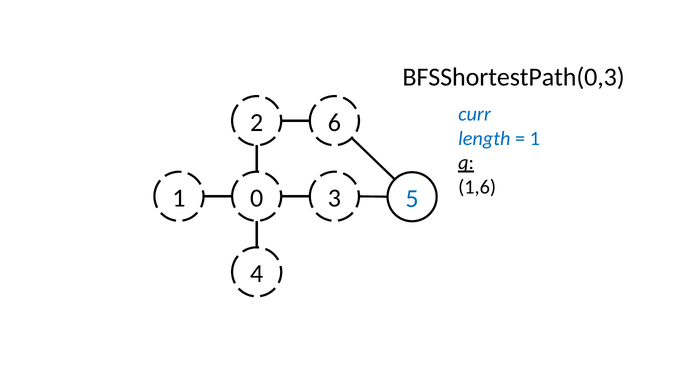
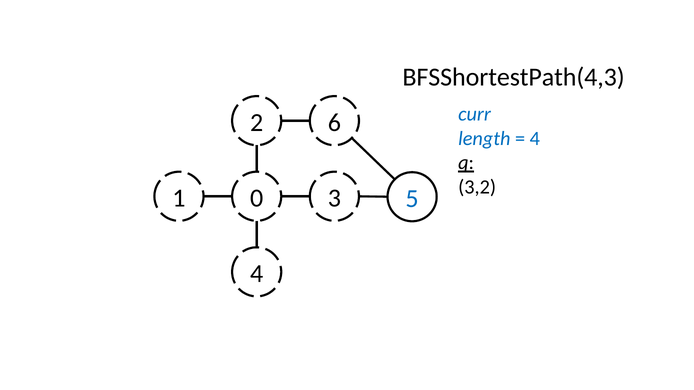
BFSShortestPath(0,3: BFSShortestPath(0,3 -> BFSShortestPath(4,3
1 at (535, 139): 1 -> 4
1,6: 1,6 -> 3,2
